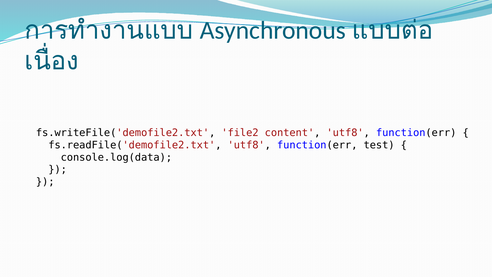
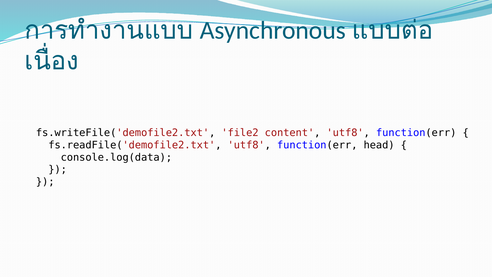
test: test -> head
